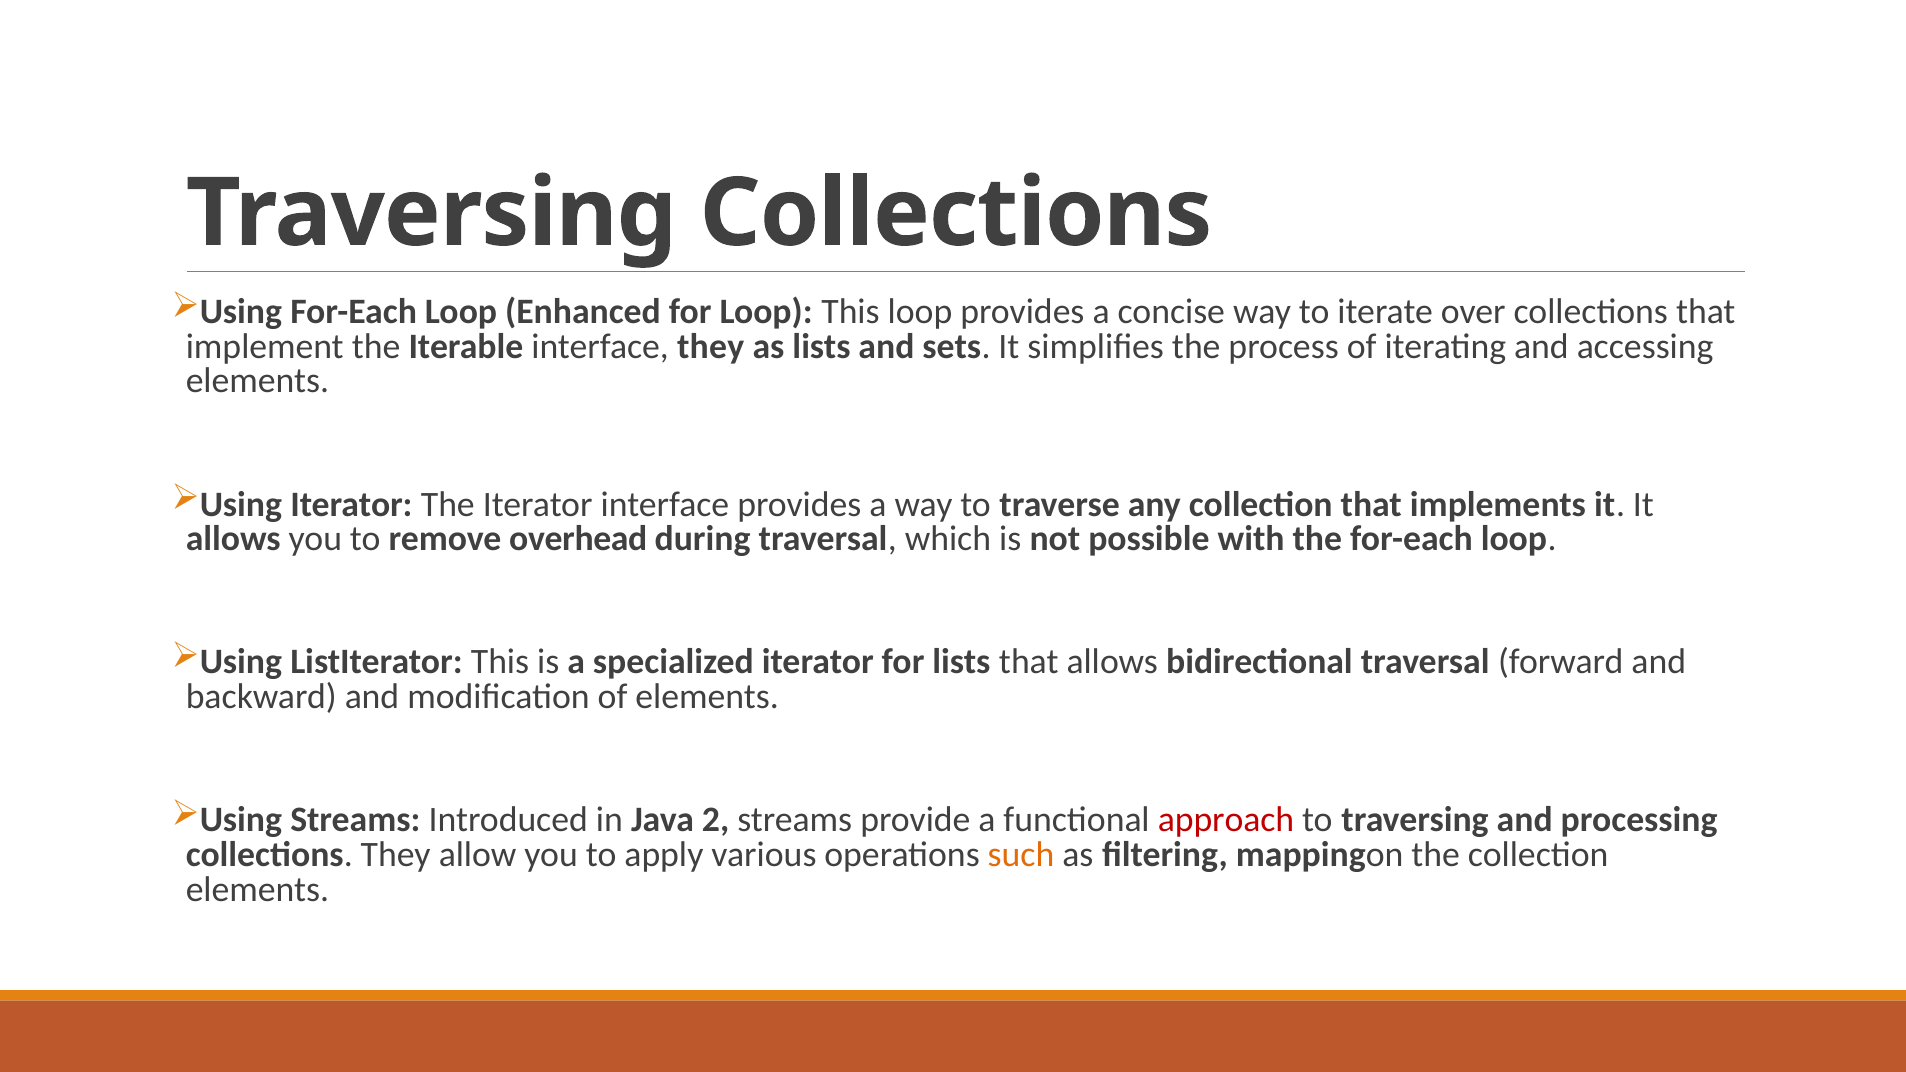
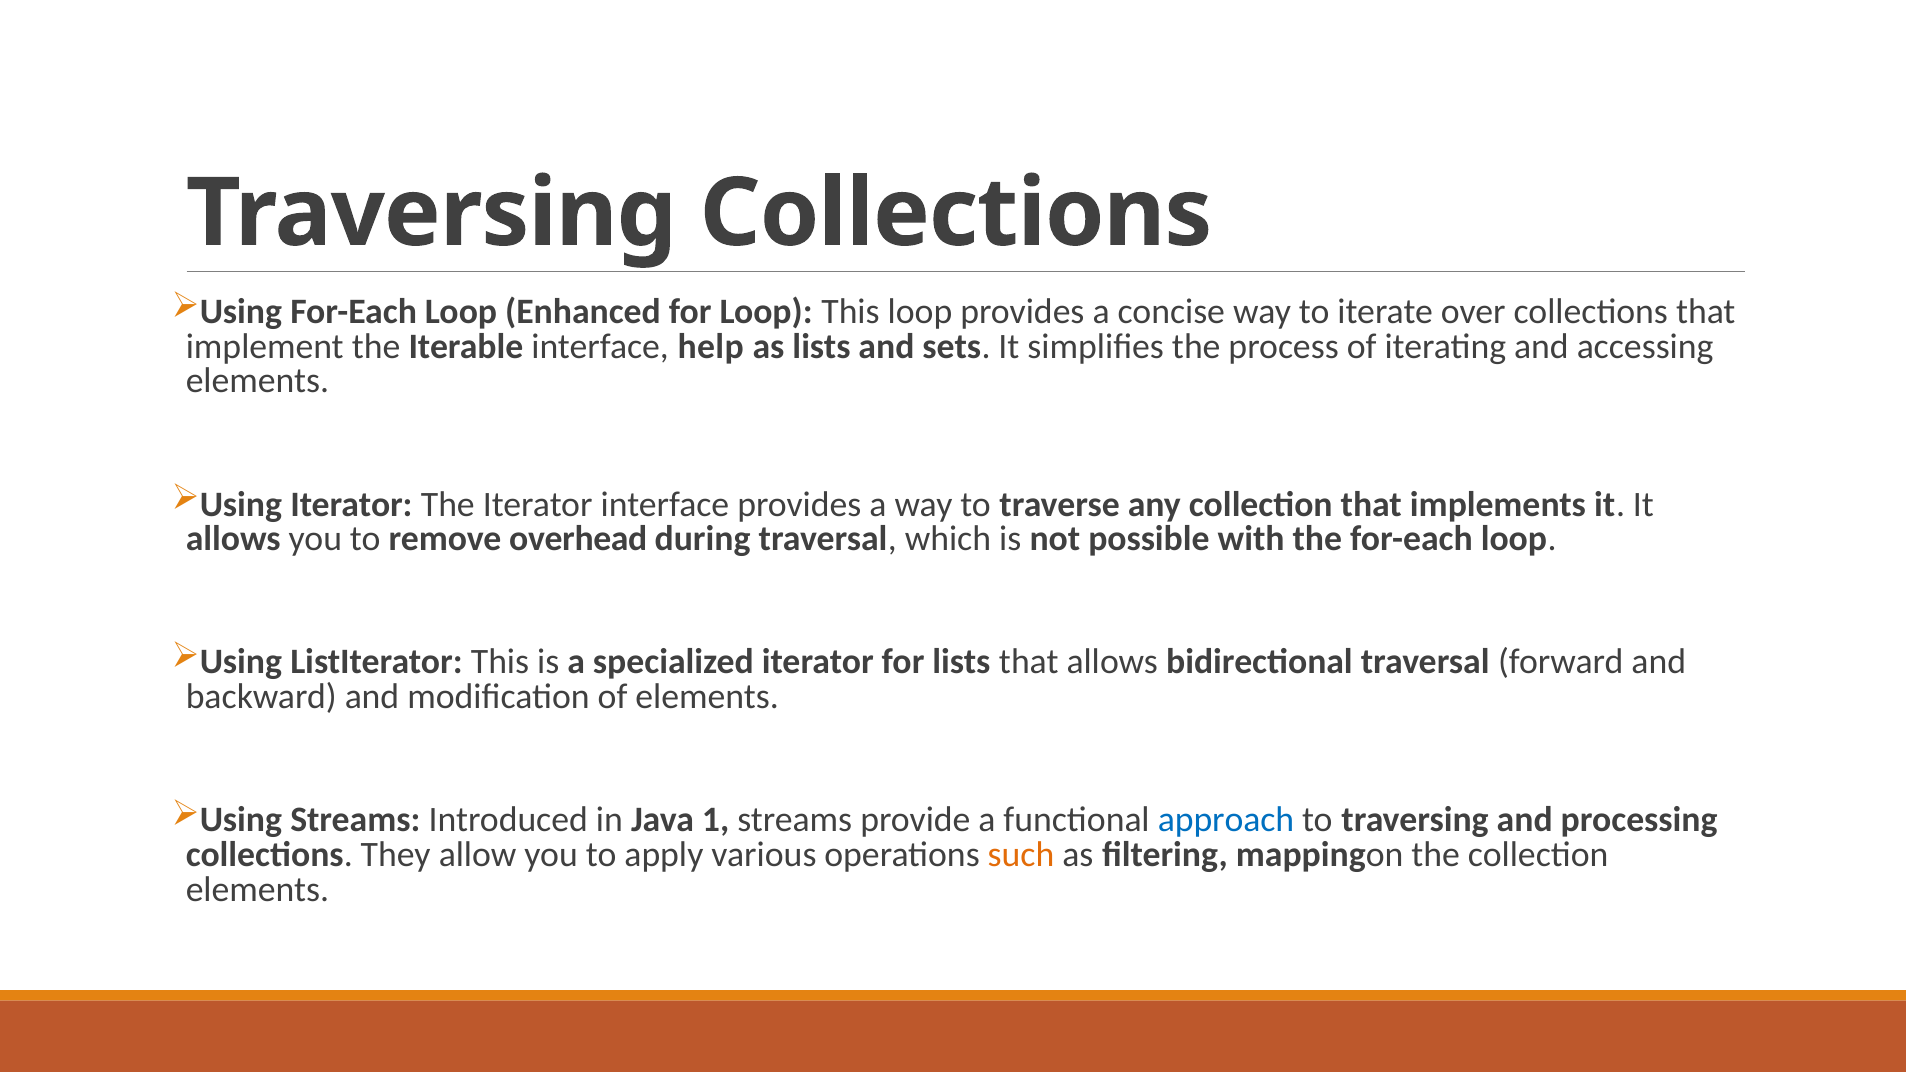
interface they: they -> help
2: 2 -> 1
approach colour: red -> blue
